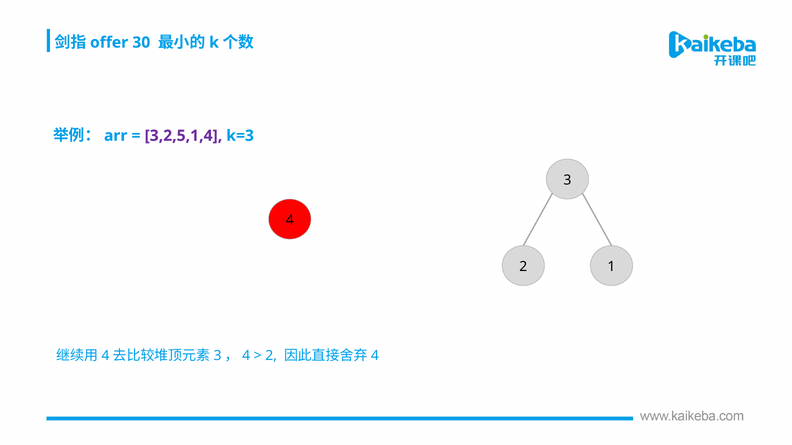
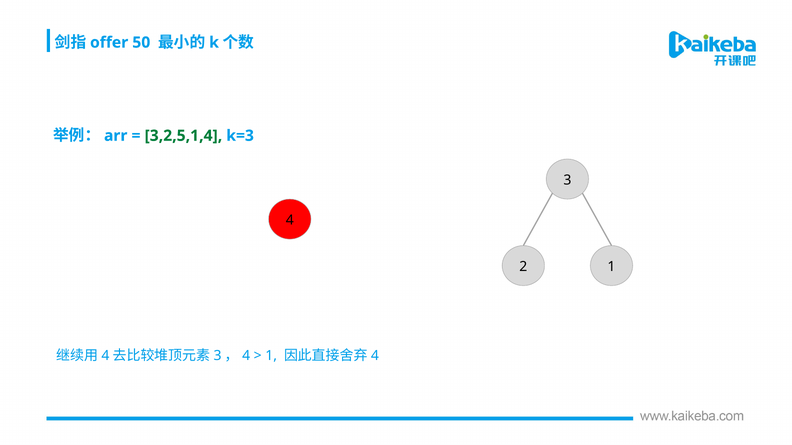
30: 30 -> 50
3,2,5,1,4 colour: purple -> green
2 at (271, 356): 2 -> 1
